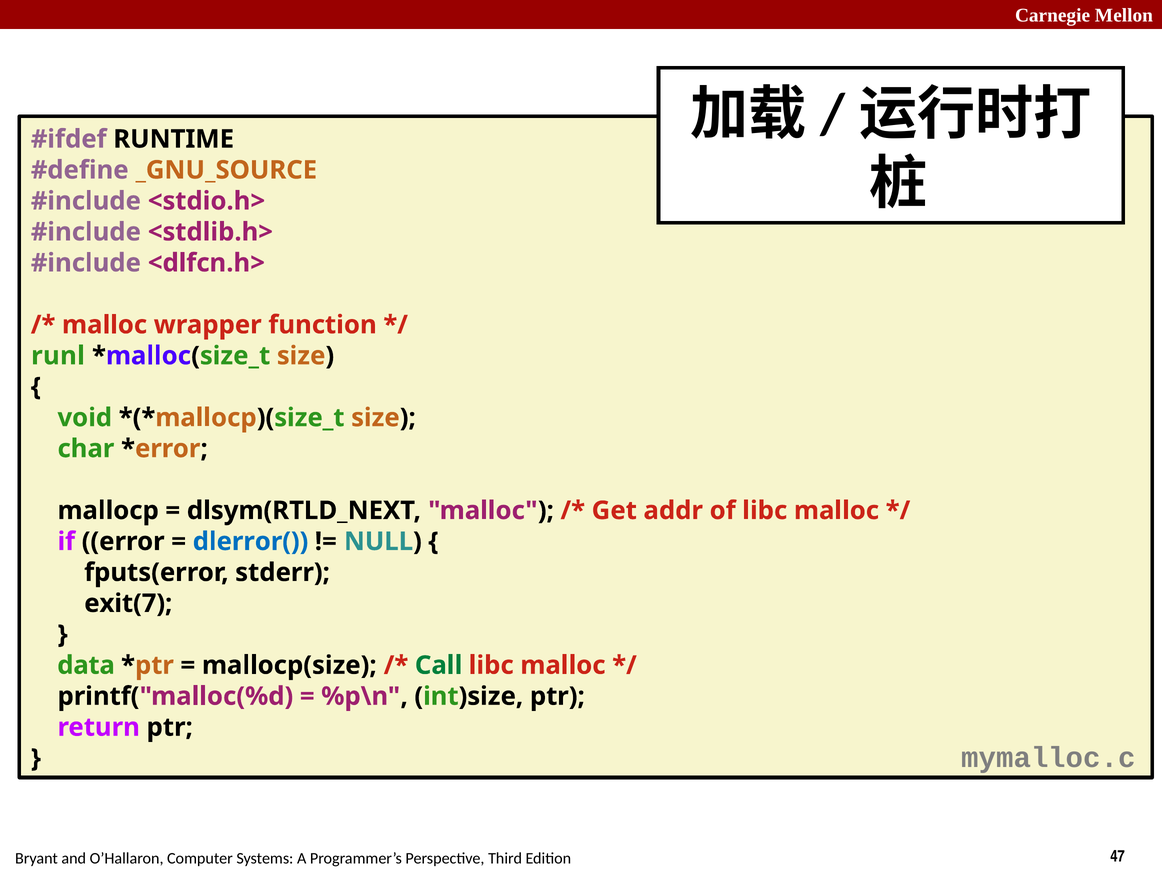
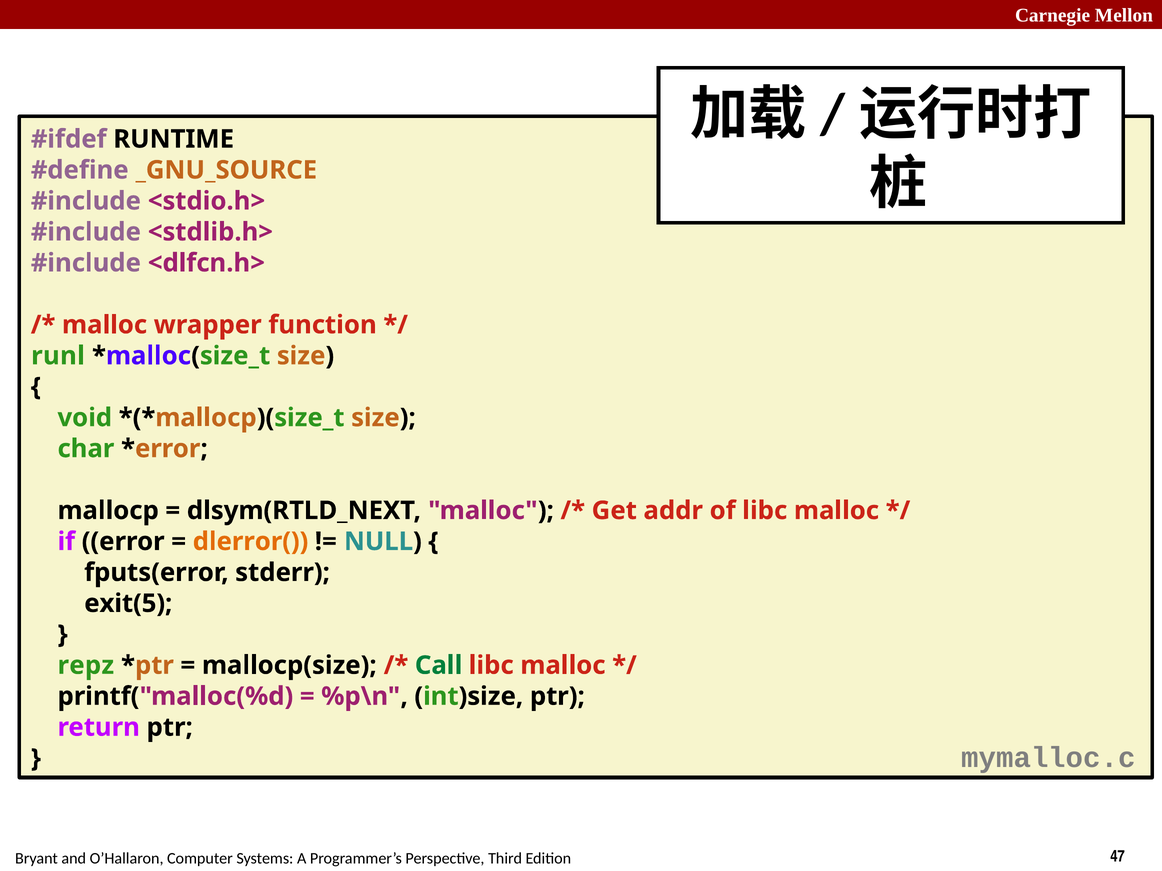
dlerror( colour: blue -> orange
exit(7: exit(7 -> exit(5
data: data -> repz
